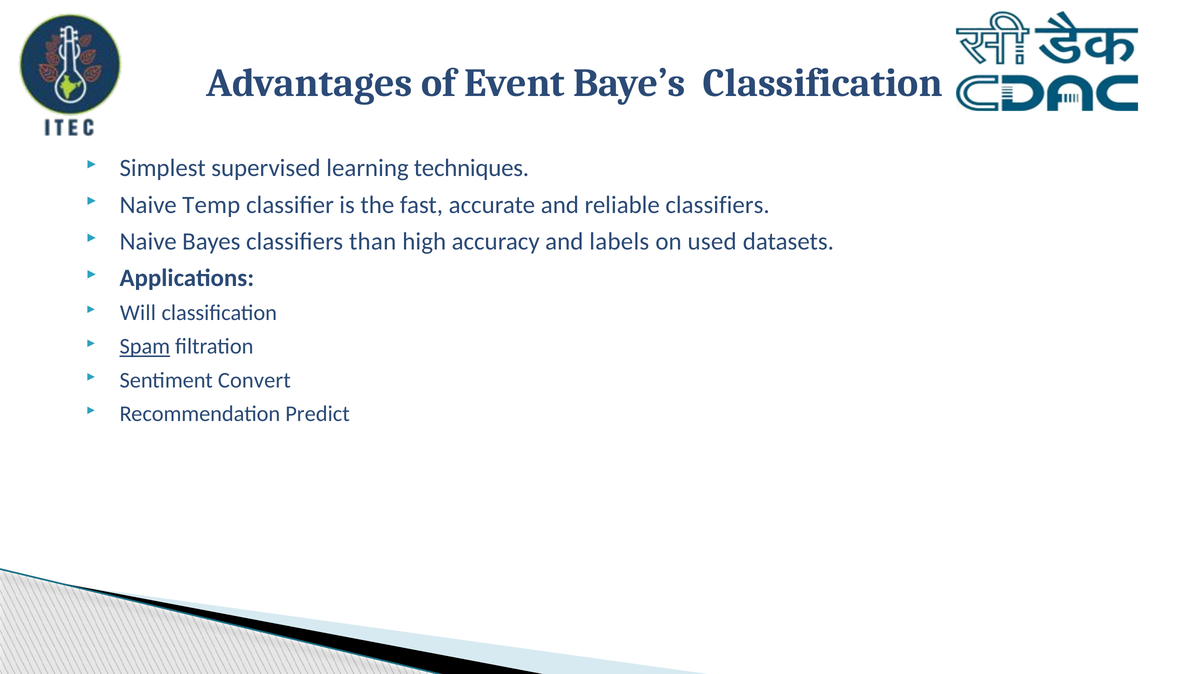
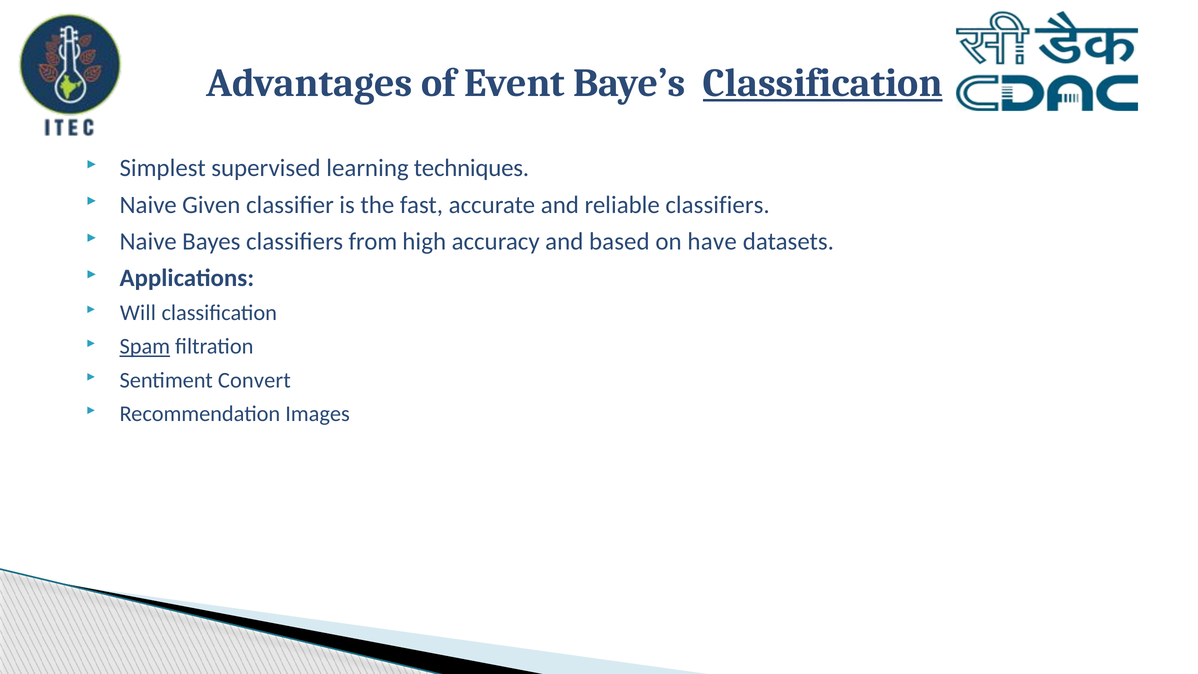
Classification at (823, 83) underline: none -> present
Temp: Temp -> Given
than: than -> from
labels: labels -> based
used: used -> have
Predict: Predict -> Images
